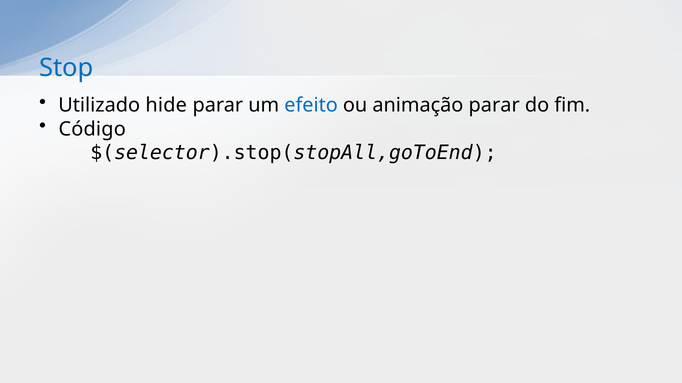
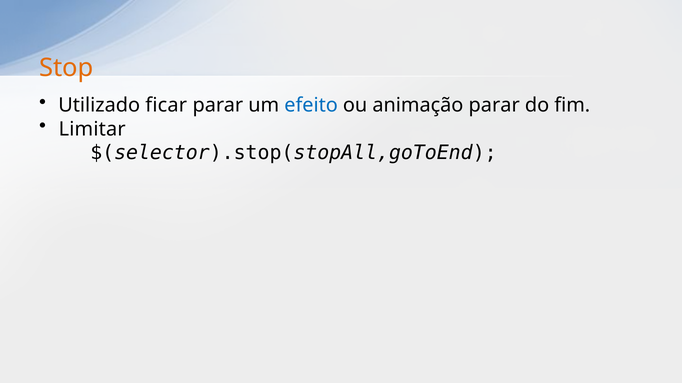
Stop colour: blue -> orange
hide: hide -> ficar
Código: Código -> Limitar
